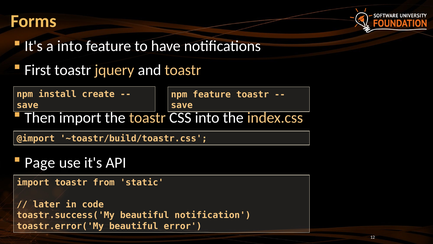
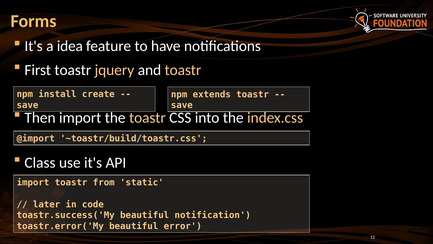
a into: into -> idea
npm feature: feature -> extends
Page: Page -> Class
